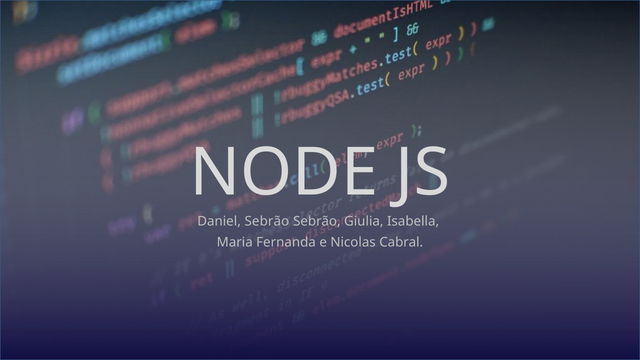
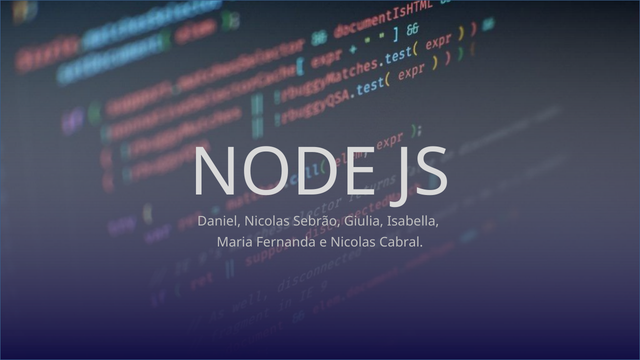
Daniel Sebrão: Sebrão -> Nicolas
